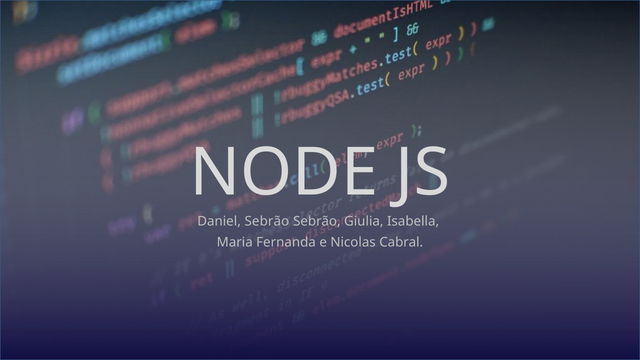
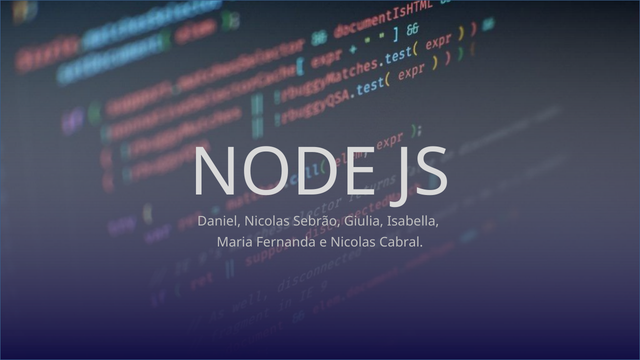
Daniel Sebrão: Sebrão -> Nicolas
